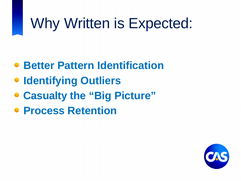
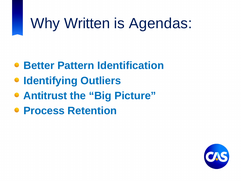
Expected: Expected -> Agendas
Casualty: Casualty -> Antitrust
